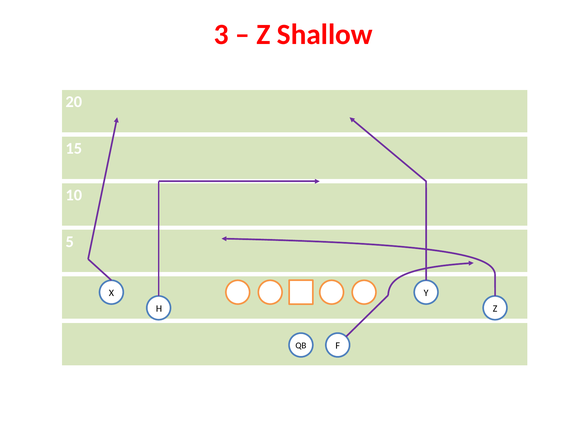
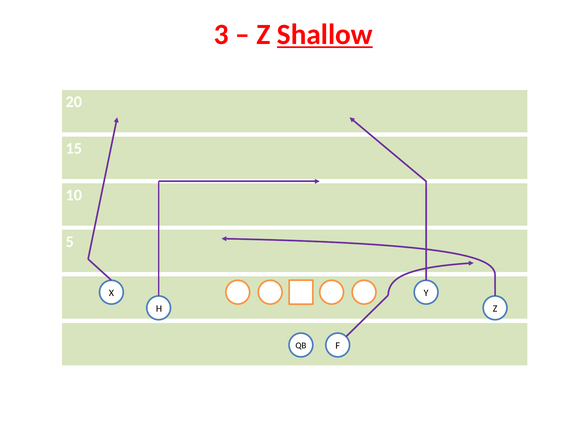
Shallow underline: none -> present
